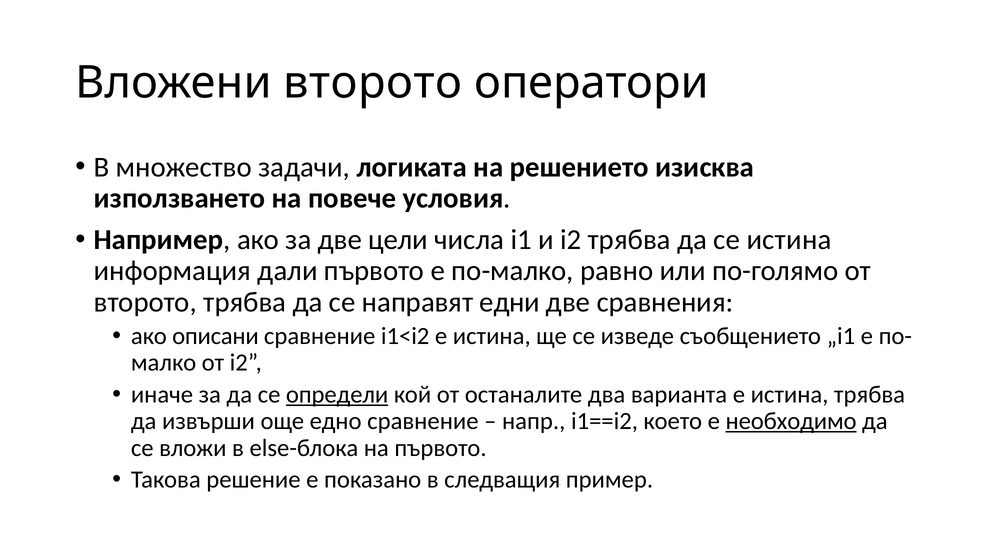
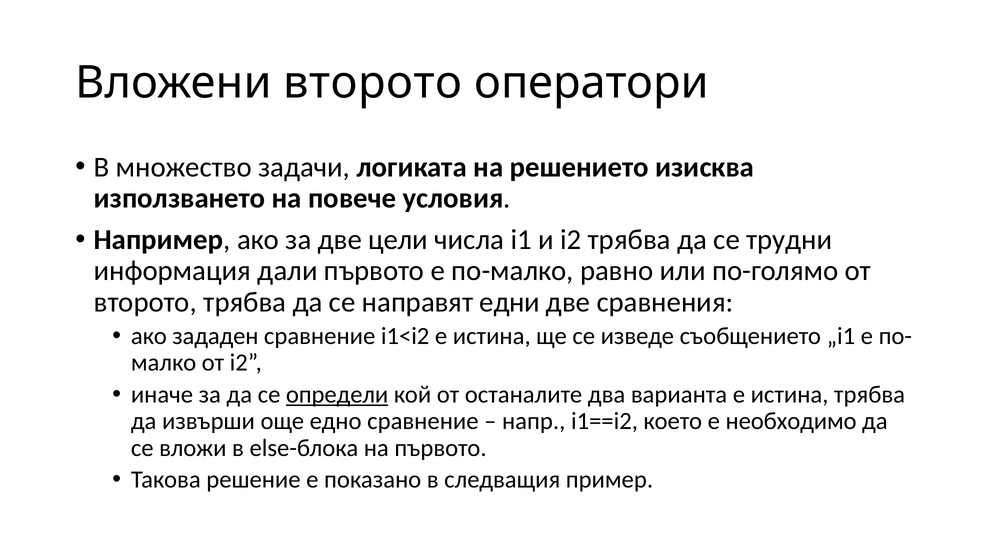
се истина: истина -> трудни
описани: описани -> зададен
необходимо underline: present -> none
